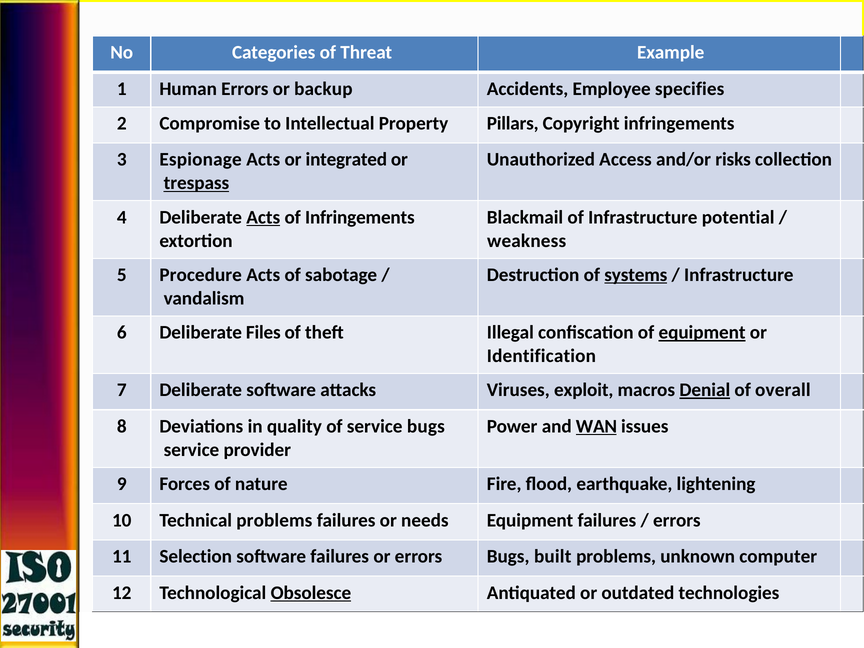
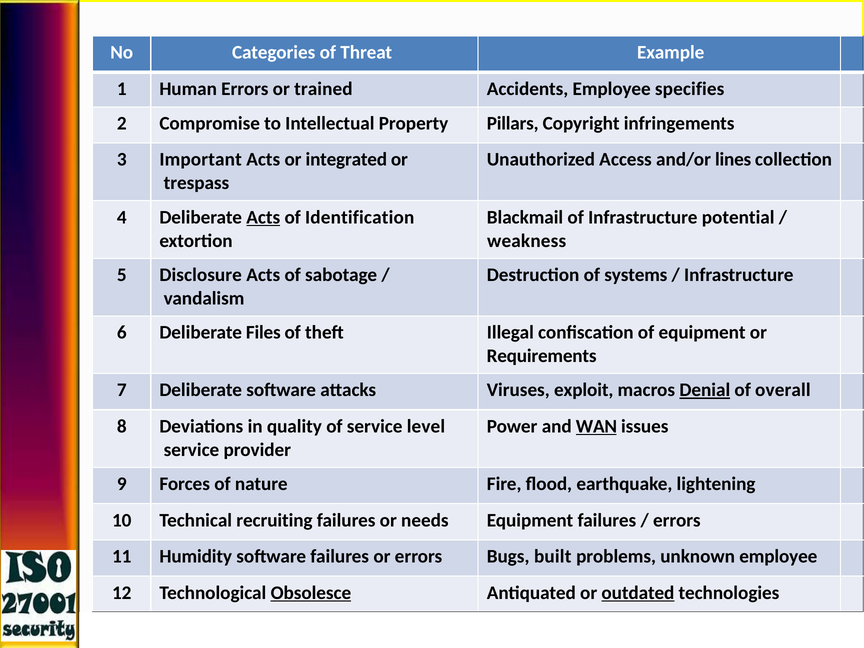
backup: backup -> trained
Espionage: Espionage -> Important
risks: risks -> lines
trespass underline: present -> none
of Infringements: Infringements -> Identification
Procedure: Procedure -> Disclosure
systems underline: present -> none
equipment at (702, 332) underline: present -> none
Identification: Identification -> Requirements
service bugs: bugs -> level
Technical problems: problems -> recruiting
Selection: Selection -> Humidity
unknown computer: computer -> employee
outdated underline: none -> present
